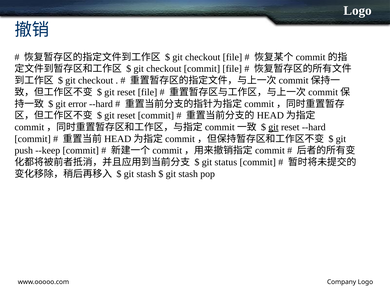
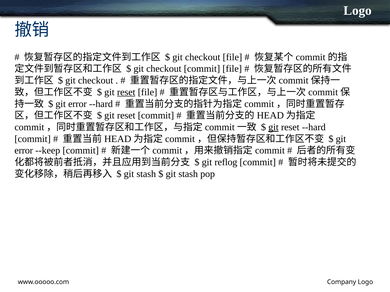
reset at (126, 92) underline: none -> present
push at (24, 151): push -> error
status: status -> reflog
